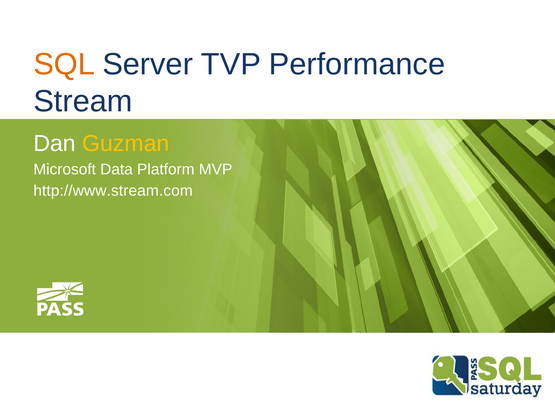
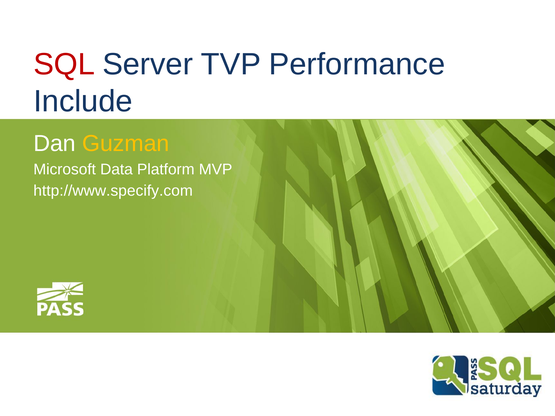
SQL colour: orange -> red
Stream: Stream -> Include
http://www.stream.com: http://www.stream.com -> http://www.specify.com
